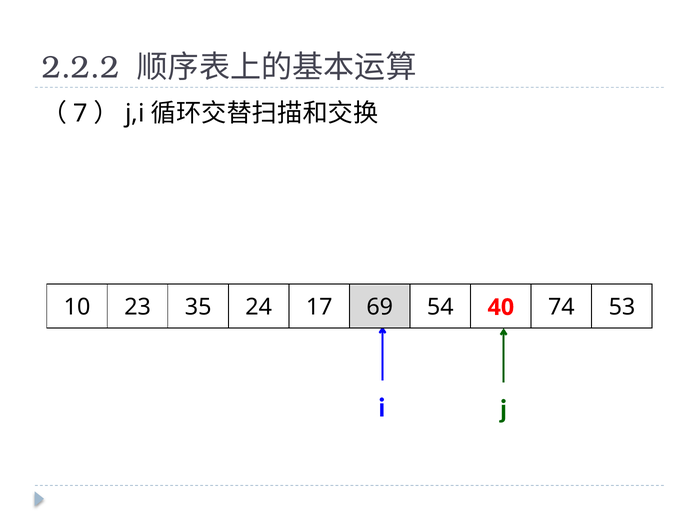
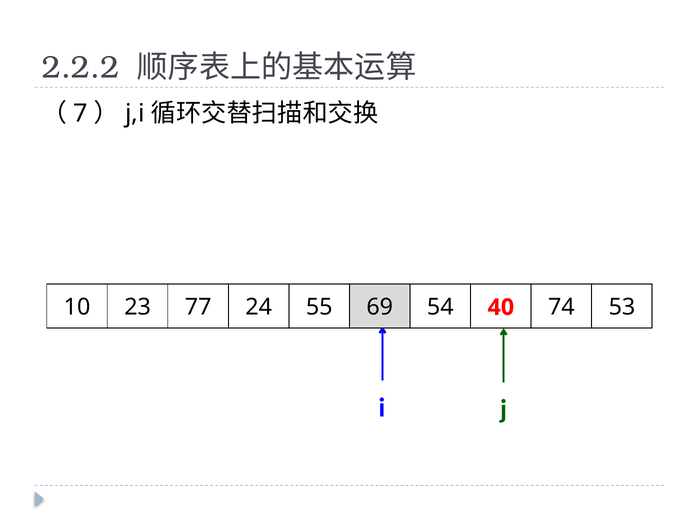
35: 35 -> 77
17: 17 -> 55
